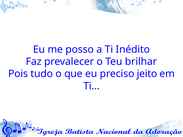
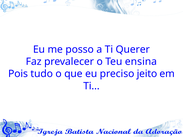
Inédito: Inédito -> Querer
brilhar: brilhar -> ensina
